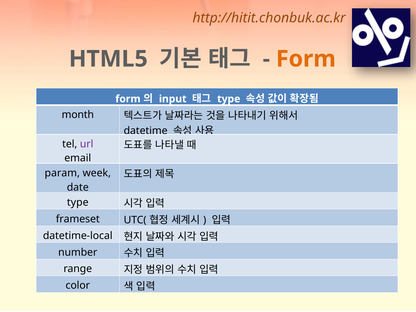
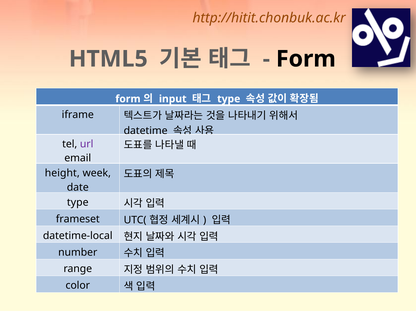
Form at (306, 59) colour: orange -> black
month: month -> iframe
param: param -> height
